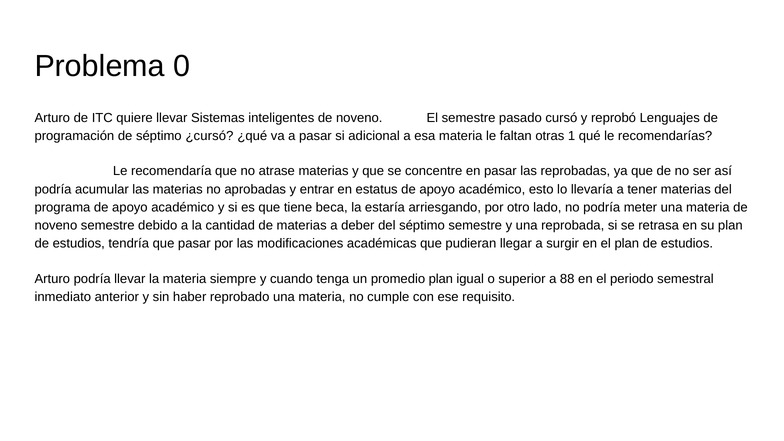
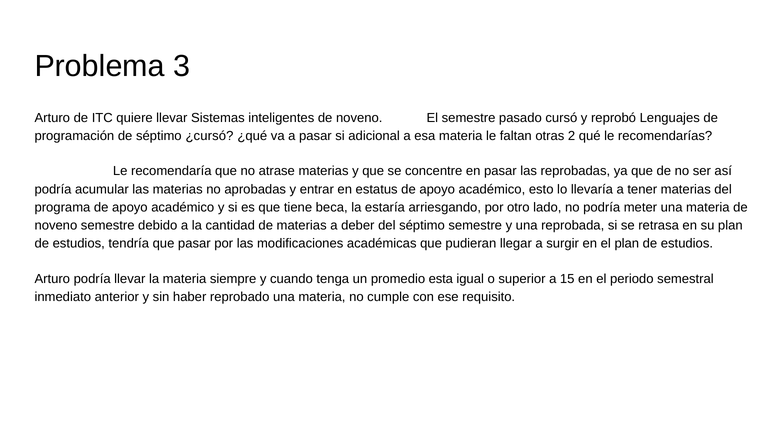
0: 0 -> 3
1: 1 -> 2
promedio plan: plan -> esta
88: 88 -> 15
